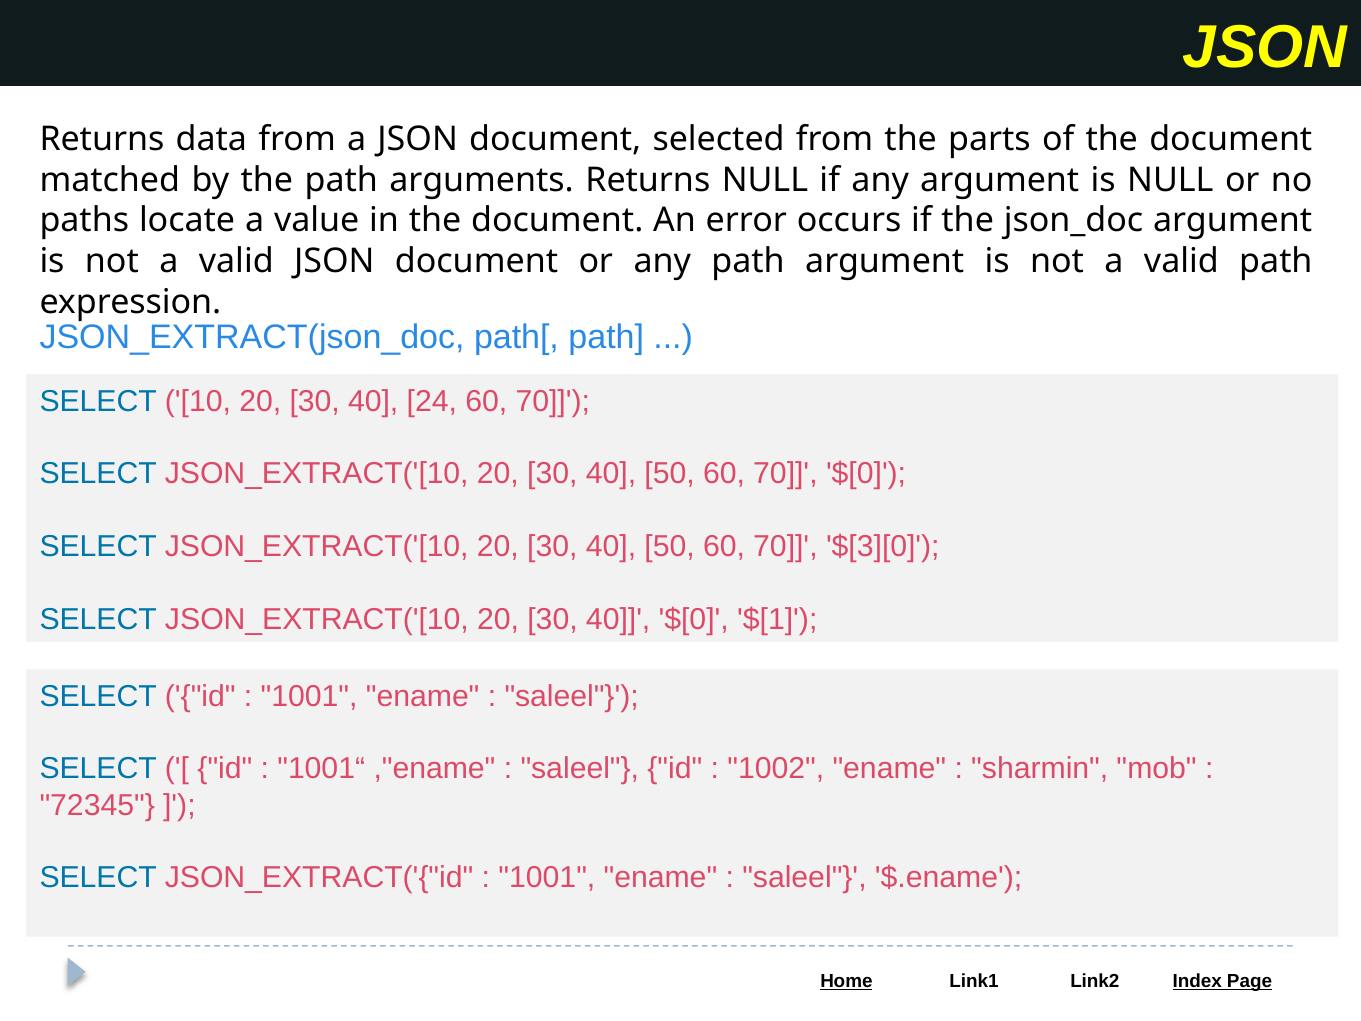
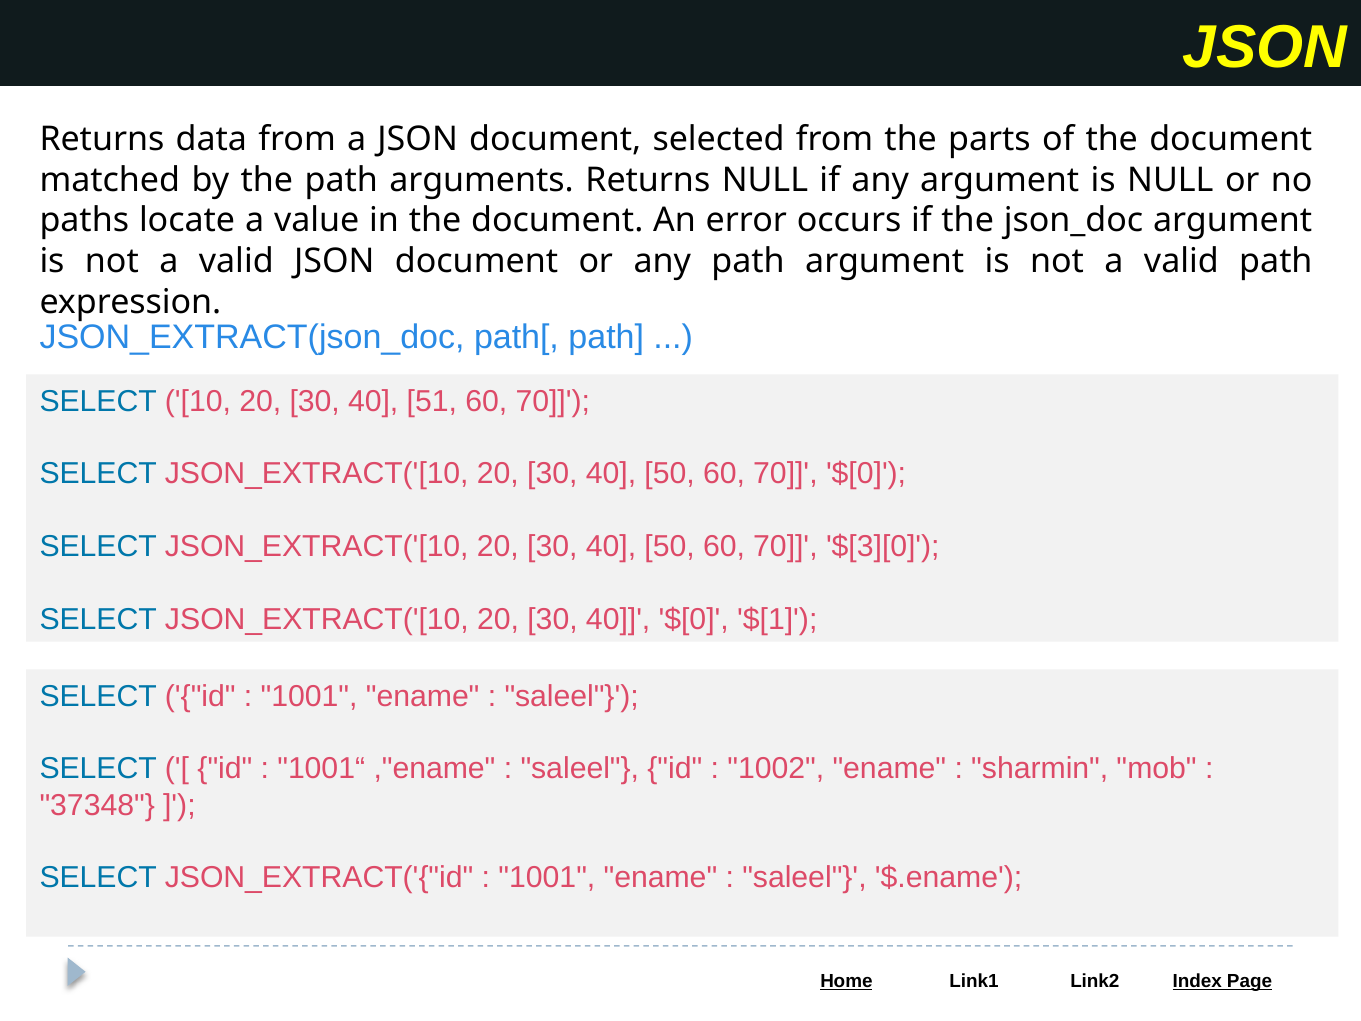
24: 24 -> 51
72345: 72345 -> 37348
